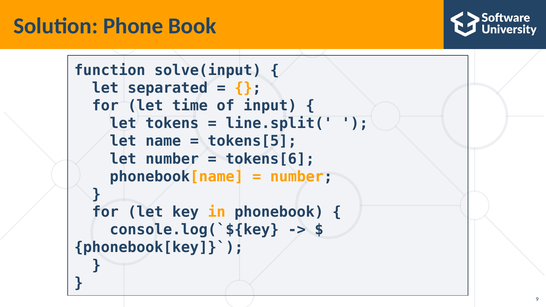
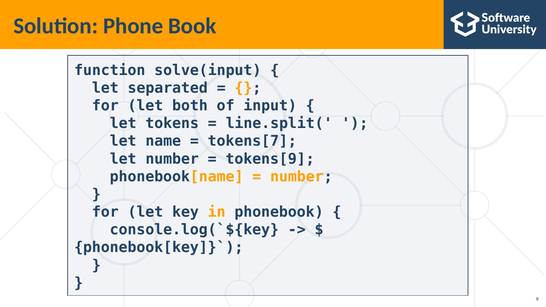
time: time -> both
tokens[5: tokens[5 -> tokens[7
tokens[6: tokens[6 -> tokens[9
